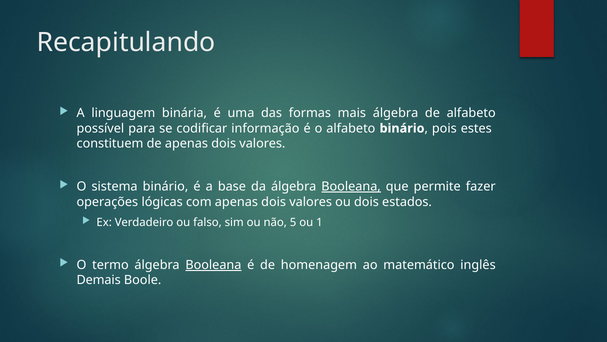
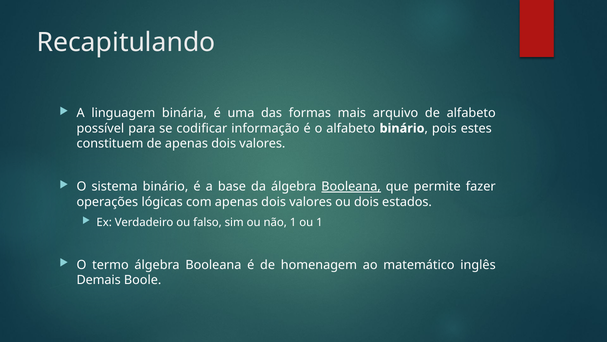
mais álgebra: álgebra -> arquivo
não 5: 5 -> 1
Booleana at (213, 265) underline: present -> none
